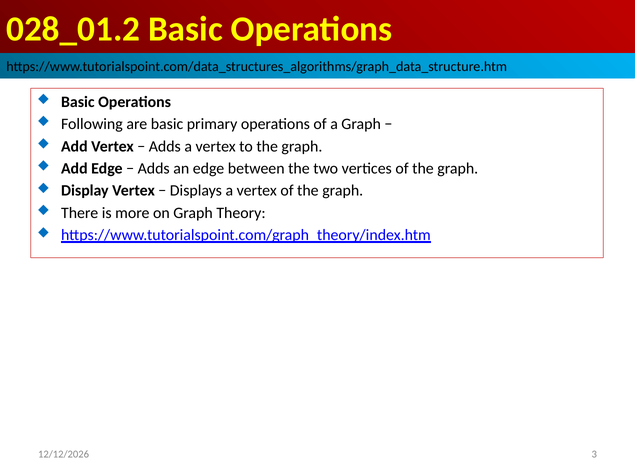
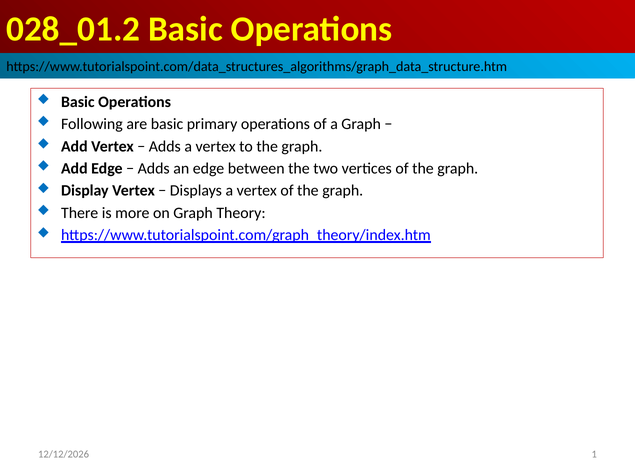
3: 3 -> 1
